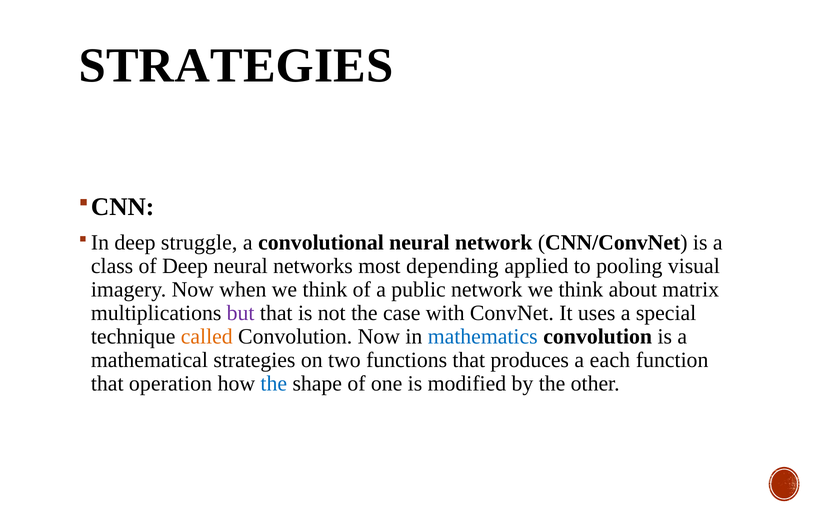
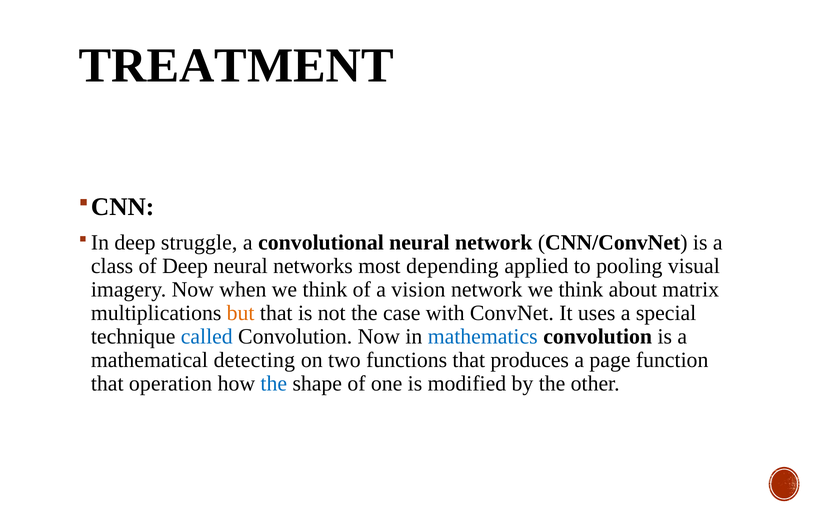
STRATEGIES at (236, 66): STRATEGIES -> TREATMENT
public: public -> vision
but colour: purple -> orange
called colour: orange -> blue
mathematical strategies: strategies -> detecting
each: each -> page
